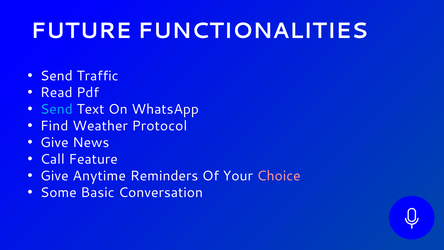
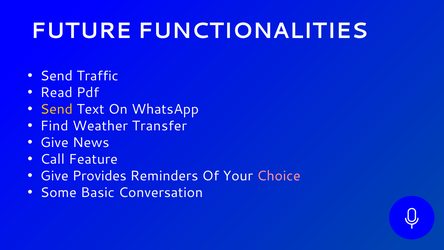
Send at (56, 109) colour: light blue -> yellow
Protocol: Protocol -> Transfer
Anytime: Anytime -> Provides
